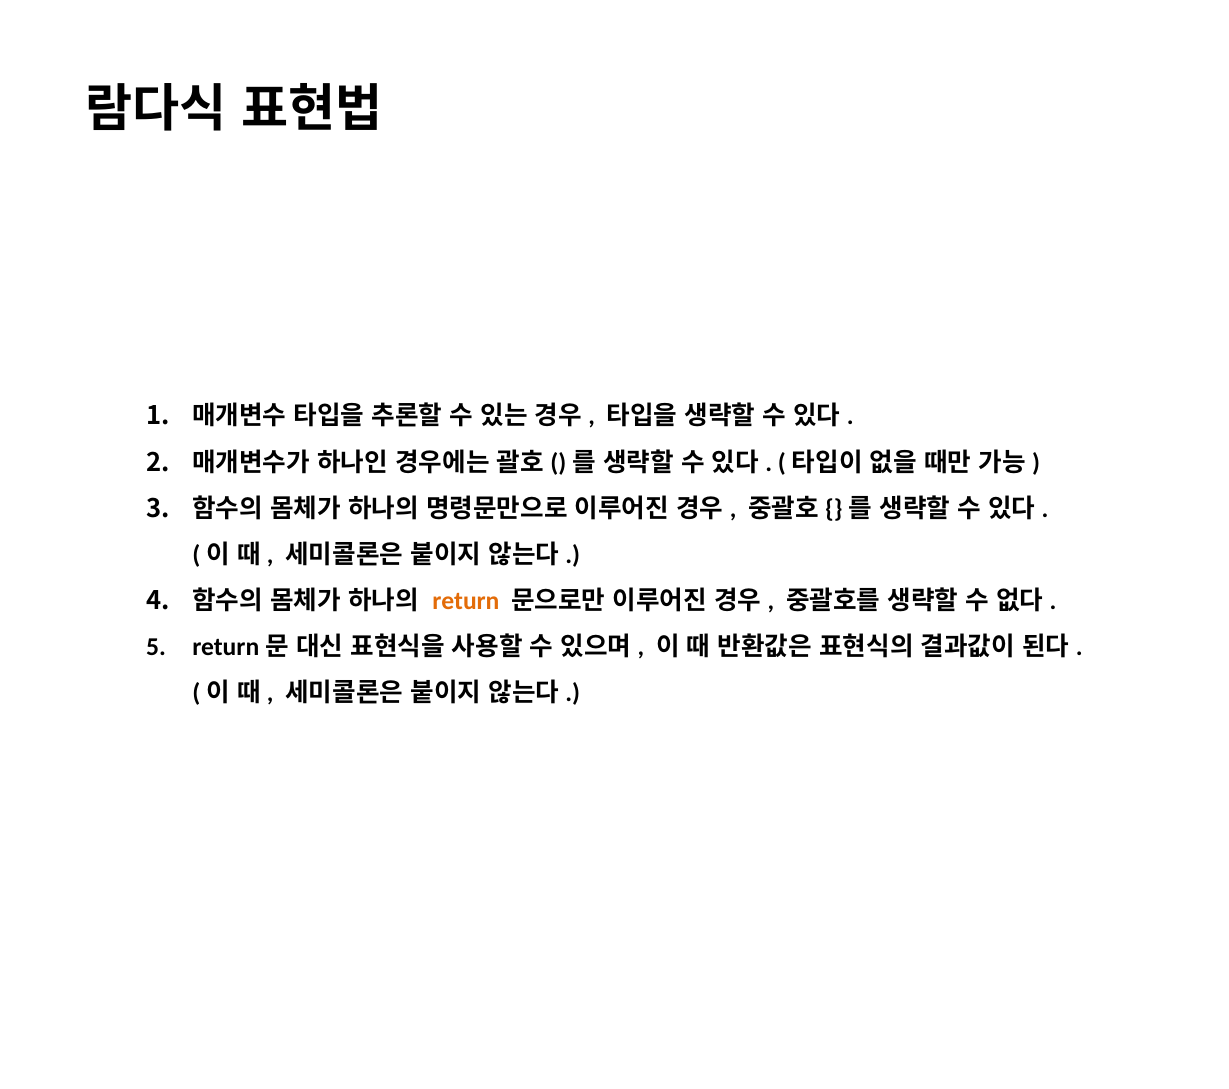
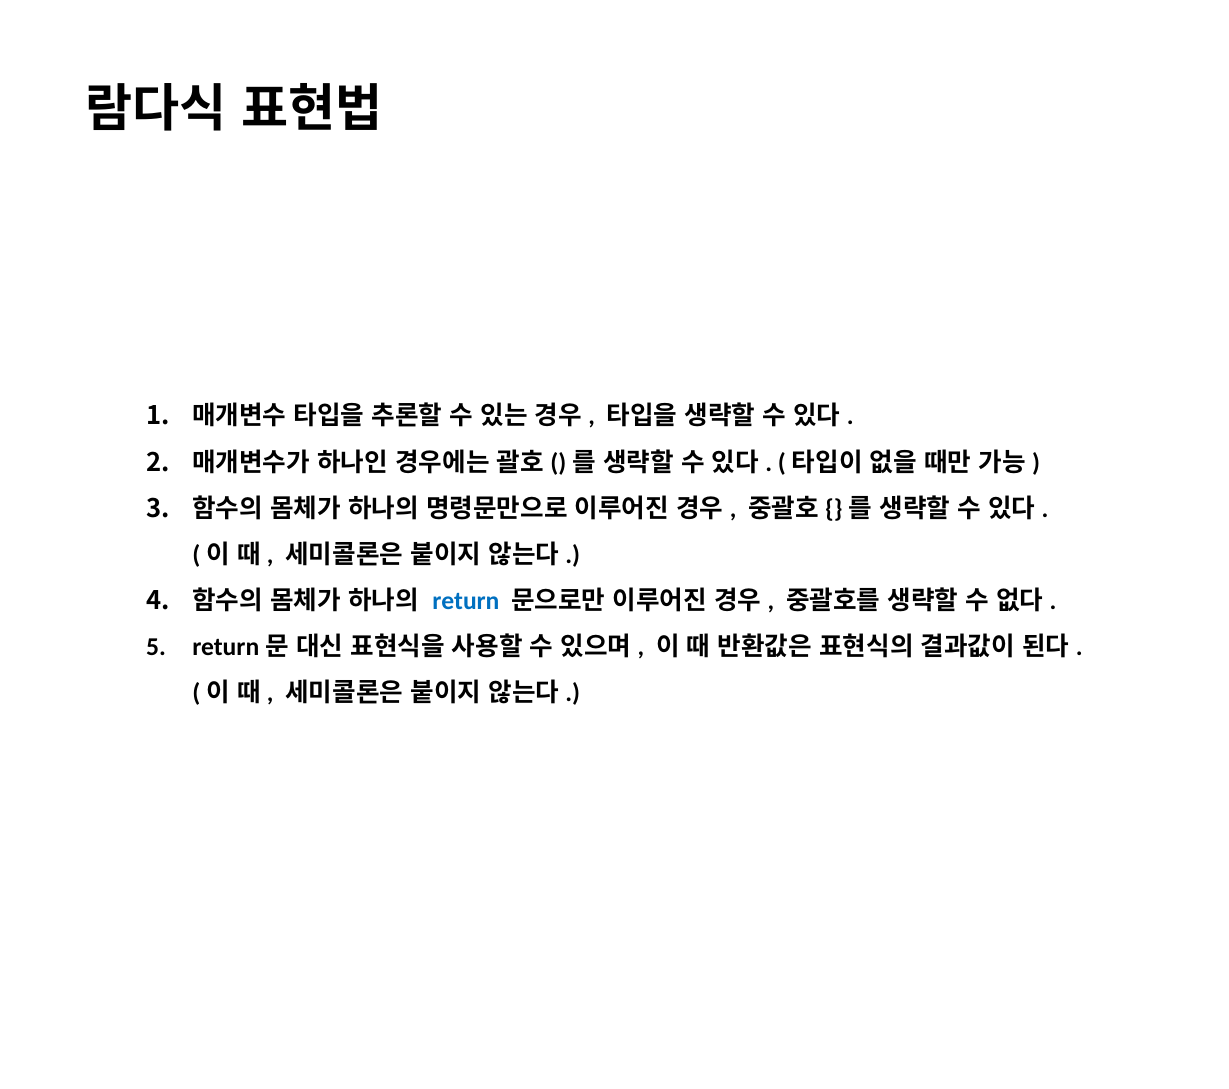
return colour: orange -> blue
